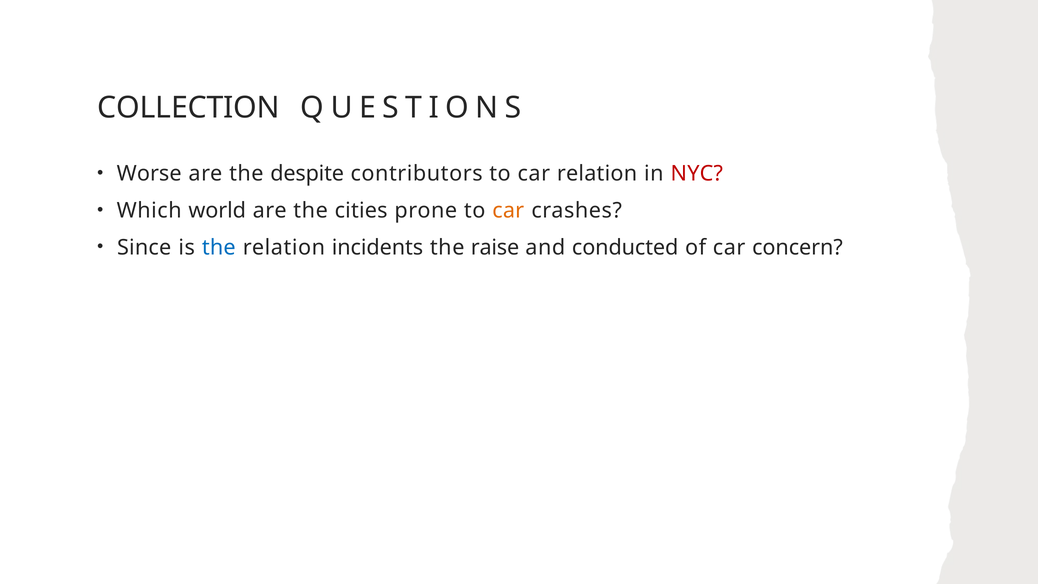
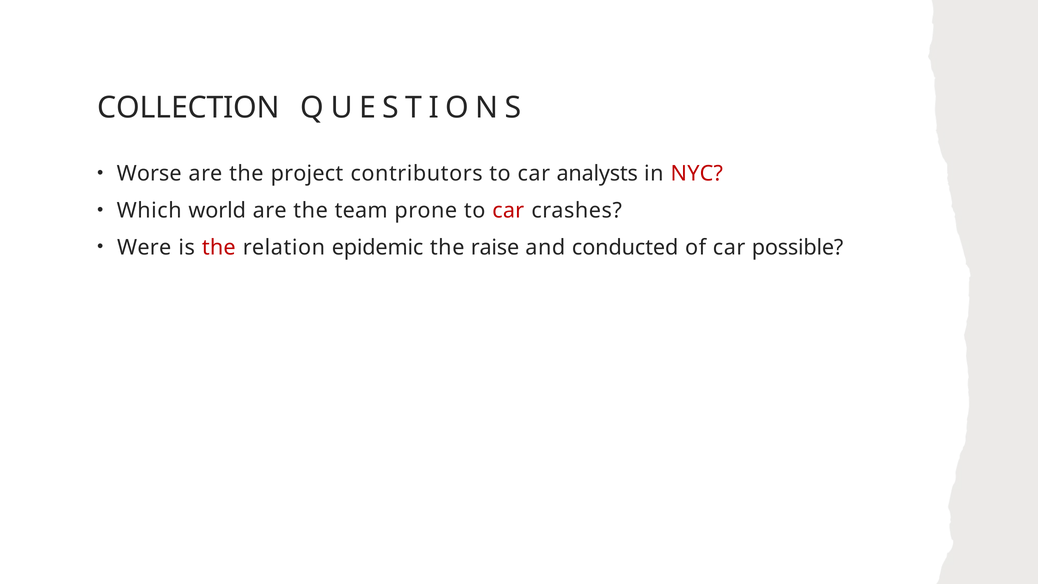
despite: despite -> project
car relation: relation -> analysts
cities: cities -> team
car at (508, 211) colour: orange -> red
Since: Since -> Were
the at (219, 247) colour: blue -> red
incidents: incidents -> epidemic
concern: concern -> possible
